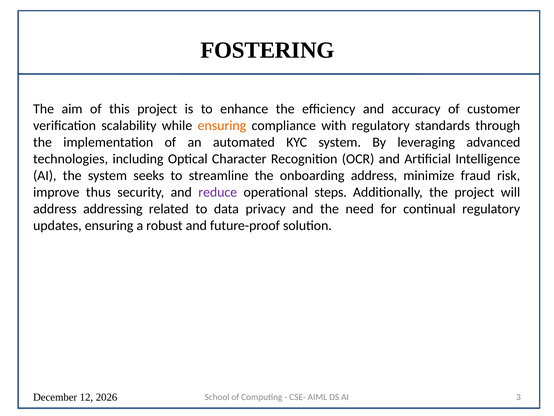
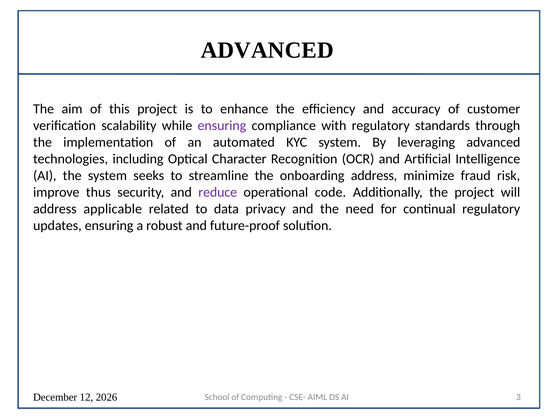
FOSTERING at (267, 50): FOSTERING -> ADVANCED
ensuring at (222, 126) colour: orange -> purple
steps: steps -> code
addressing: addressing -> applicable
